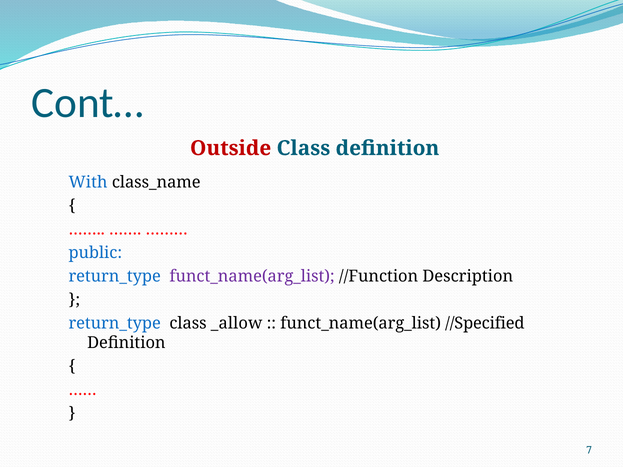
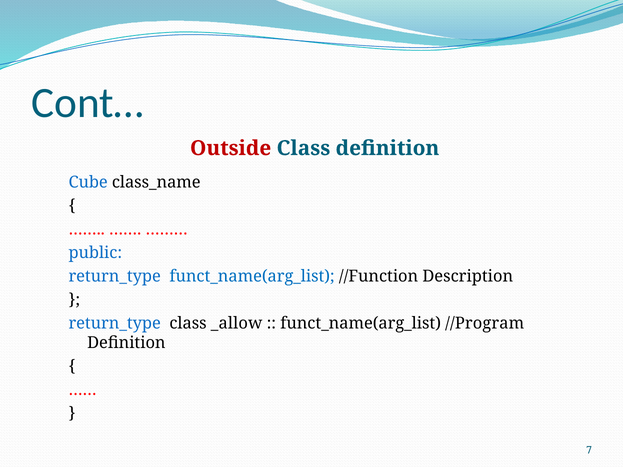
With: With -> Cube
funct_name(arg_list at (252, 276) colour: purple -> blue
//Specified: //Specified -> //Program
